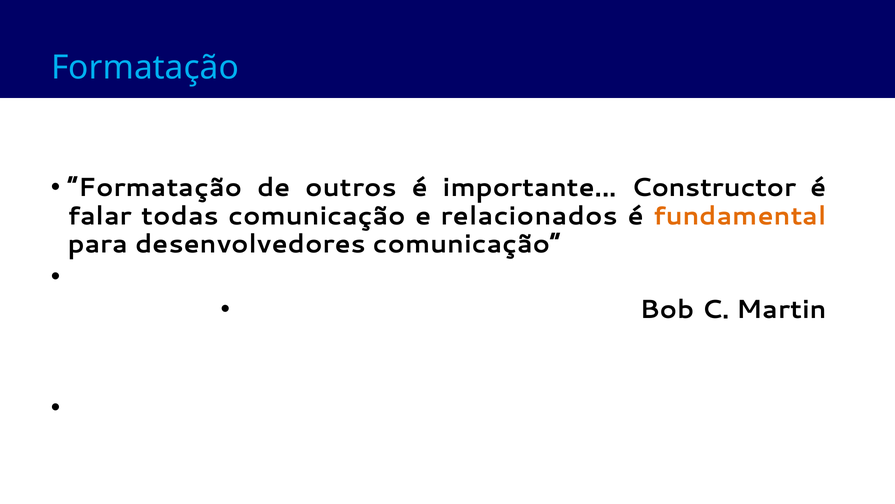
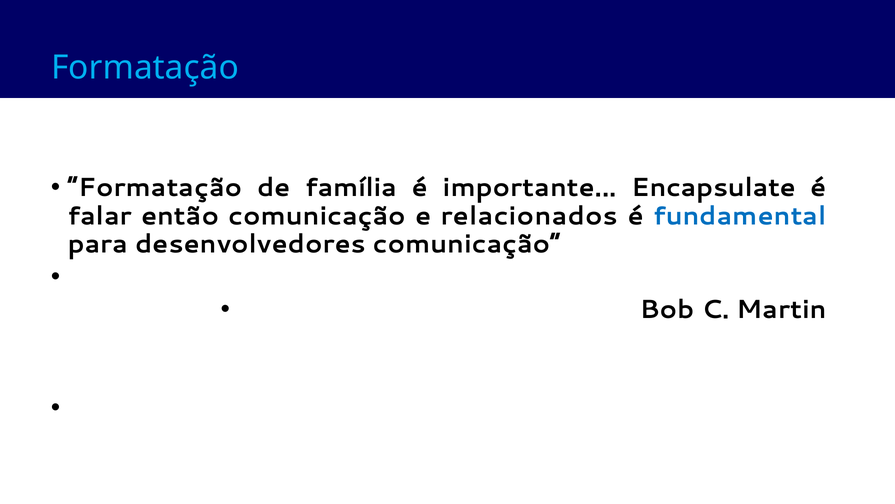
outros: outros -> família
Constructor: Constructor -> Encapsulate
todas: todas -> então
fundamental colour: orange -> blue
